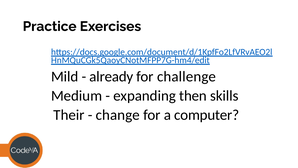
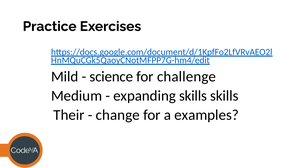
already: already -> science
expanding then: then -> skills
computer: computer -> examples
